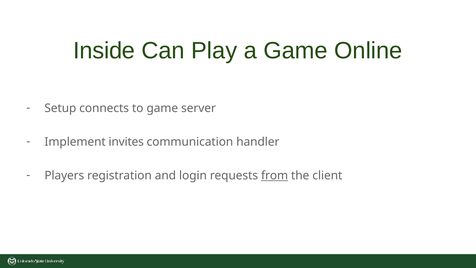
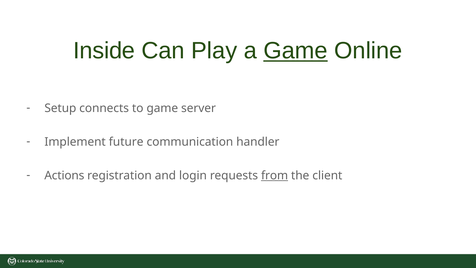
Game at (296, 51) underline: none -> present
invites: invites -> future
Players: Players -> Actions
